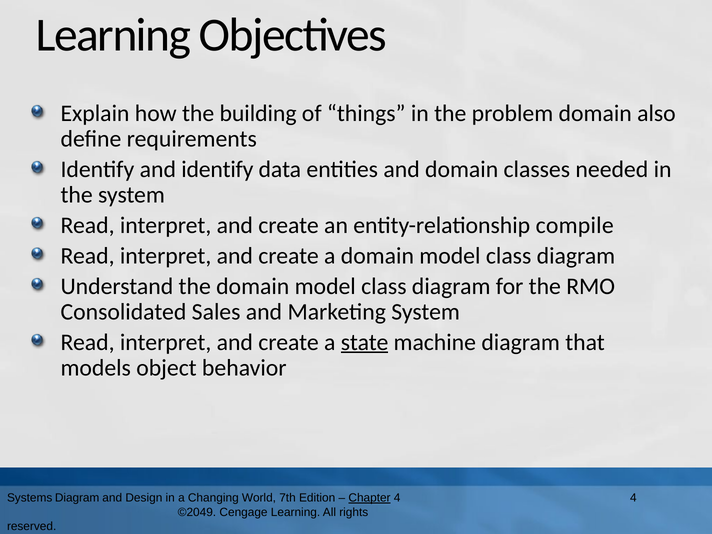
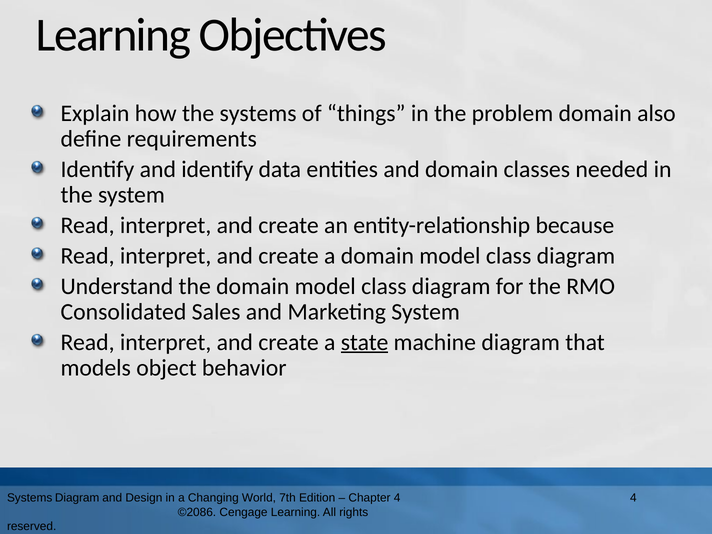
the building: building -> systems
compile: compile -> because
Chapter underline: present -> none
©2049: ©2049 -> ©2086
